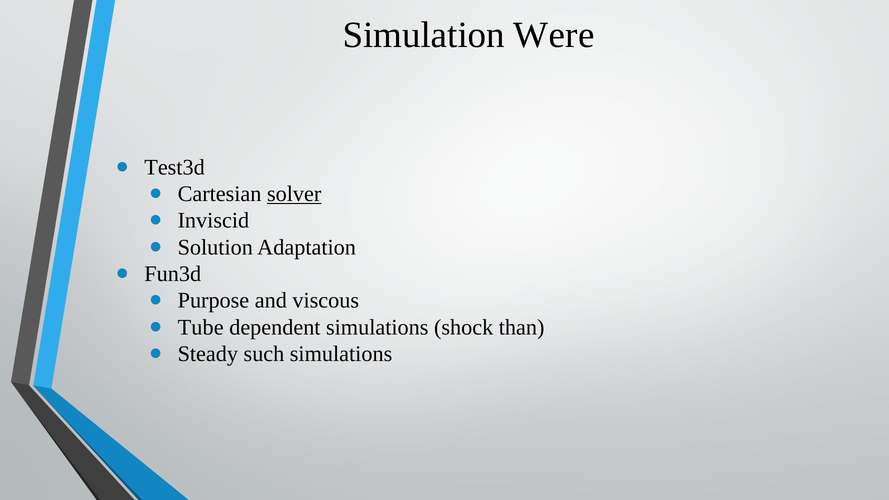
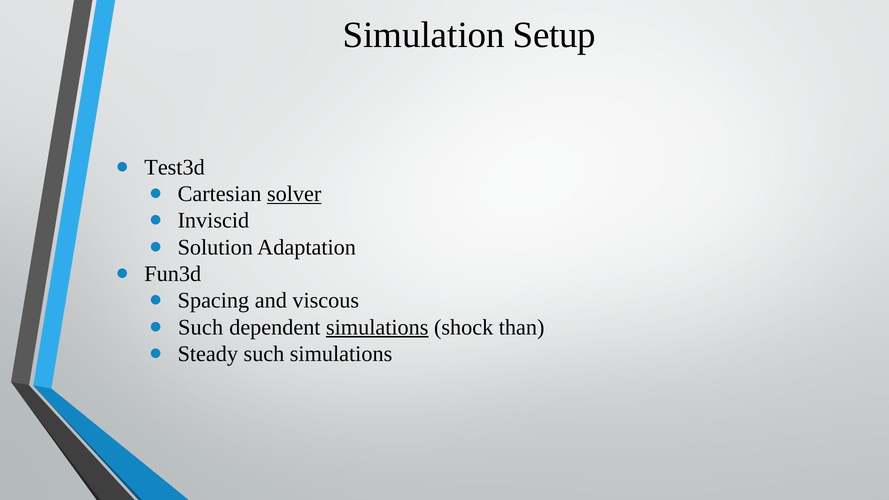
Were: Were -> Setup
Purpose: Purpose -> Spacing
Tube at (201, 327): Tube -> Such
simulations at (377, 327) underline: none -> present
